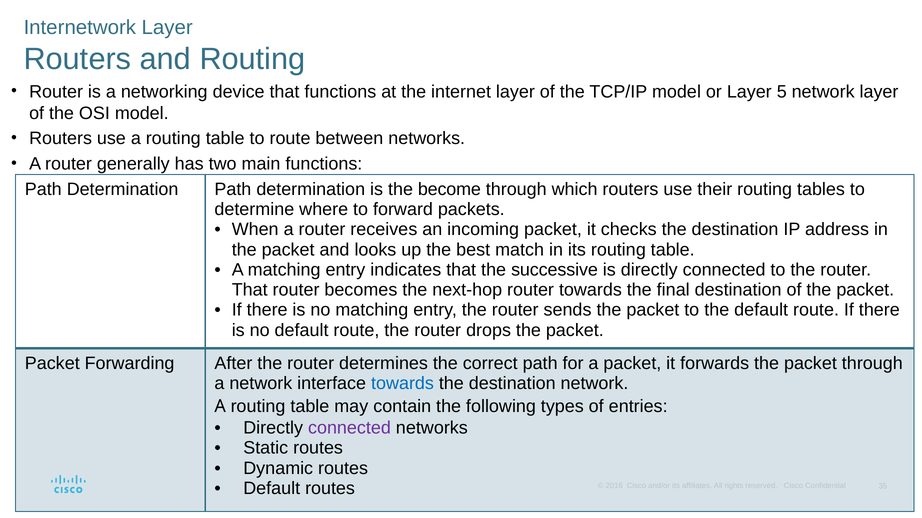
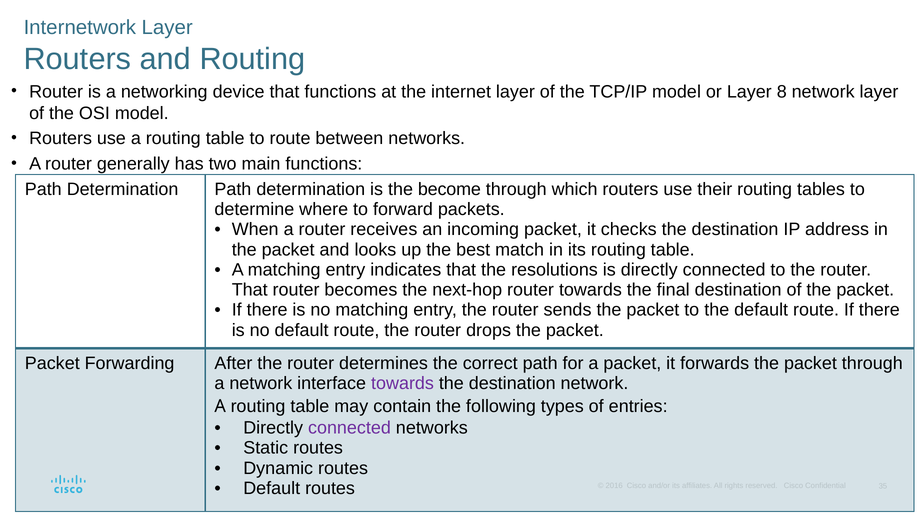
5: 5 -> 8
successive: successive -> resolutions
towards at (403, 384) colour: blue -> purple
